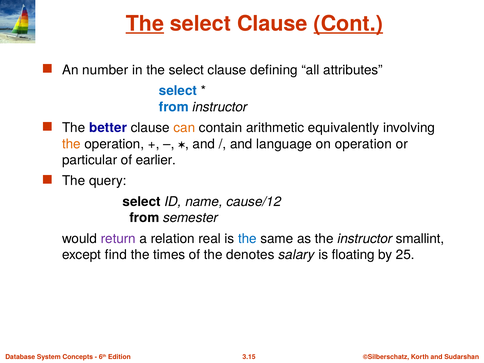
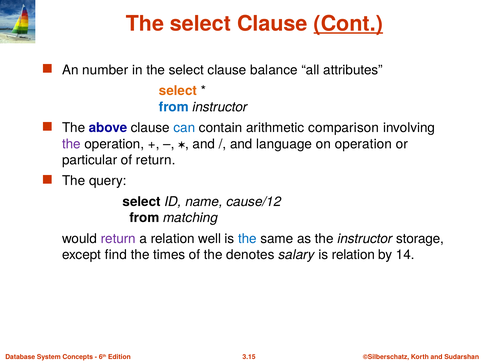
The at (145, 24) underline: present -> none
defining: defining -> balance
select at (178, 91) colour: blue -> orange
better: better -> above
can colour: orange -> blue
equivalently: equivalently -> comparison
the at (71, 144) colour: orange -> purple
of earlier: earlier -> return
semester: semester -> matching
real: real -> well
smallint: smallint -> storage
is floating: floating -> relation
25: 25 -> 14
